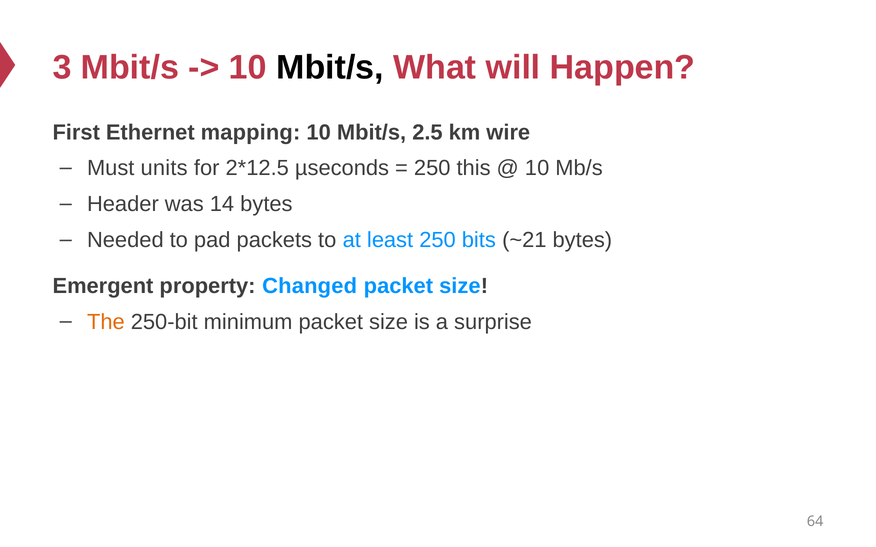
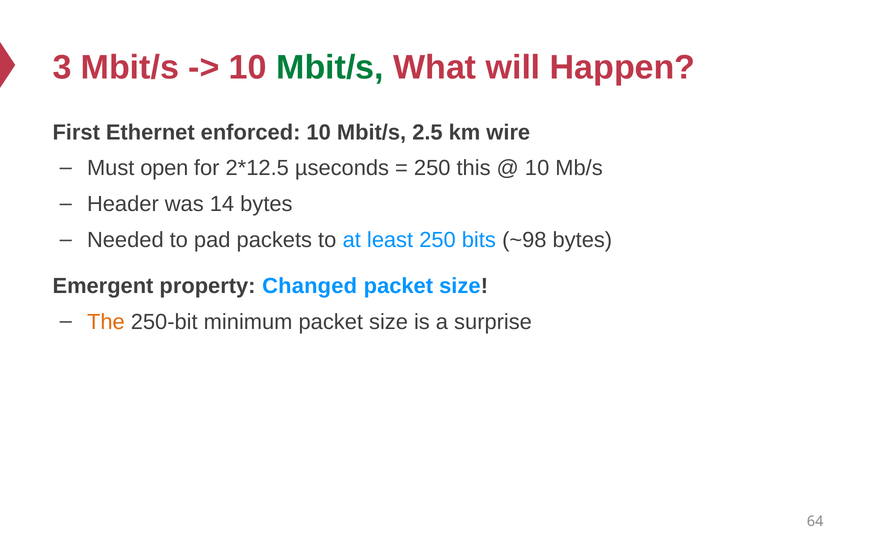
Mbit/s at (330, 67) colour: black -> green
mapping: mapping -> enforced
units: units -> open
~21: ~21 -> ~98
